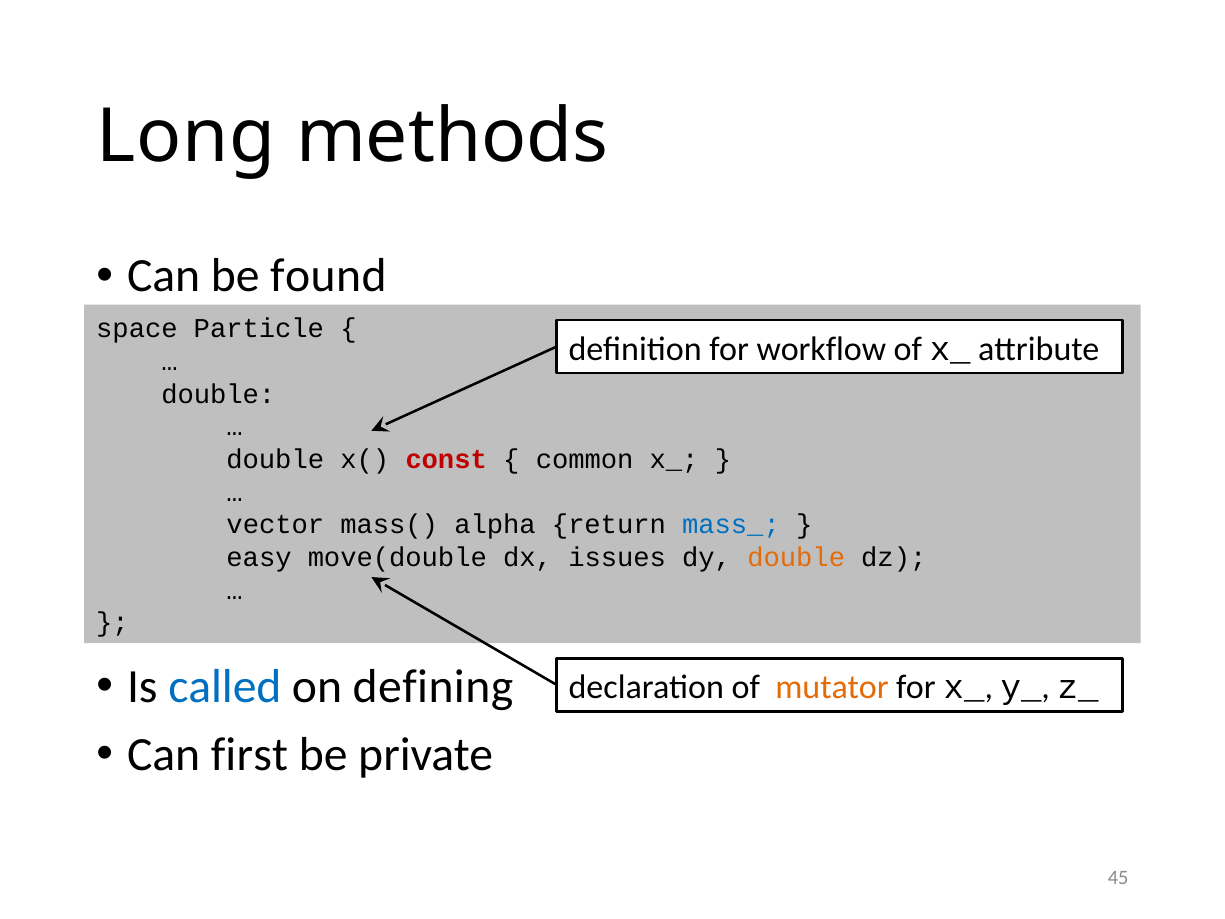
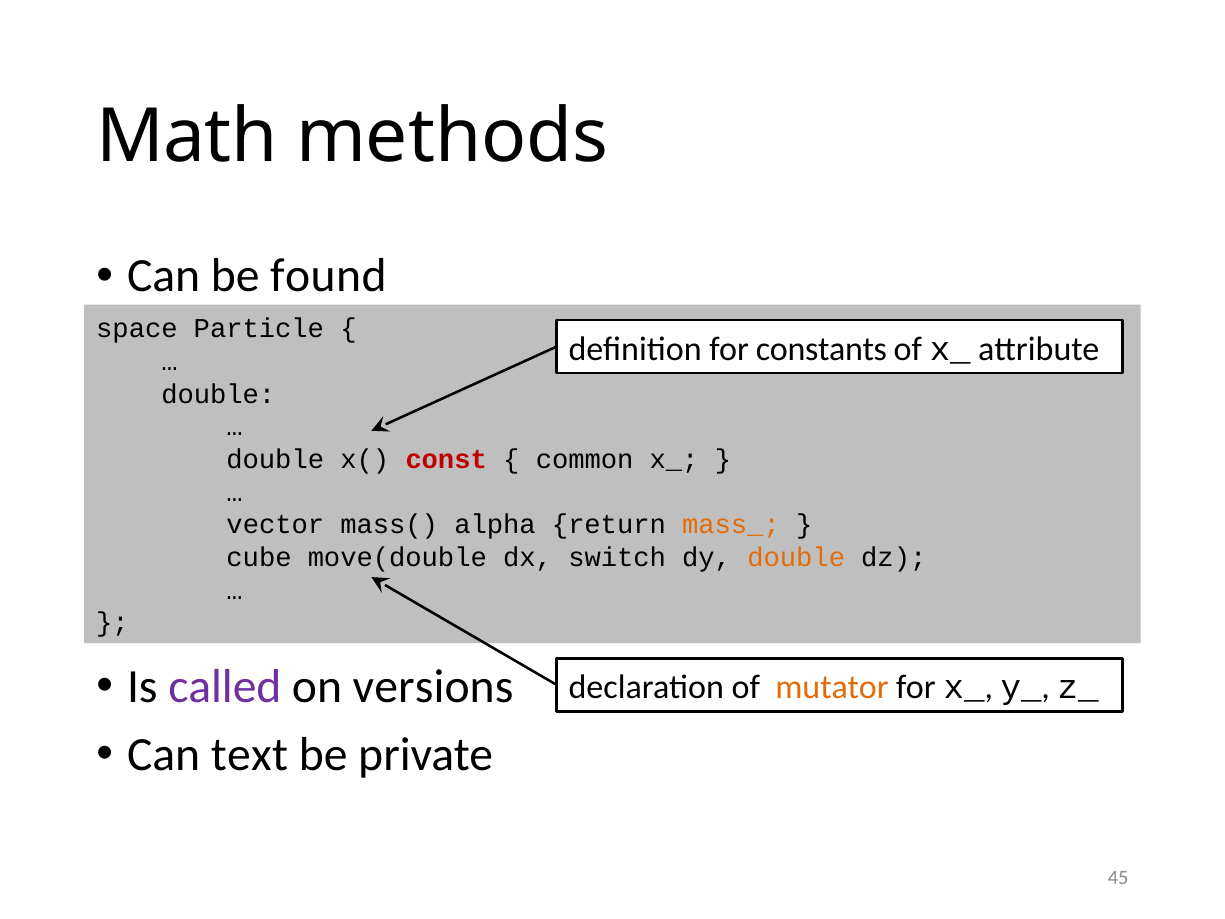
Long: Long -> Math
workflow: workflow -> constants
mass_ colour: blue -> orange
easy: easy -> cube
issues: issues -> switch
called colour: blue -> purple
defining: defining -> versions
first: first -> text
